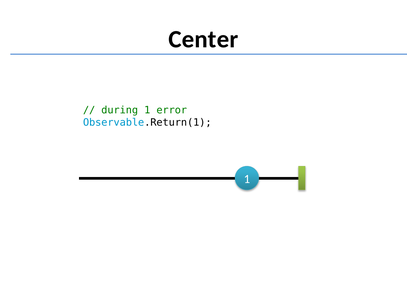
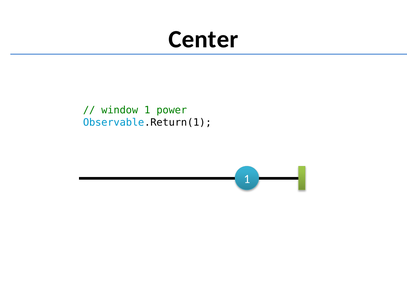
during: during -> window
error: error -> power
